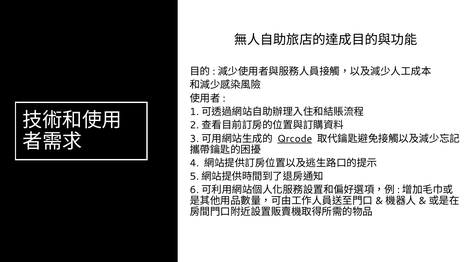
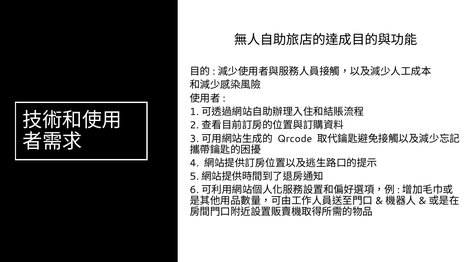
Qrcode underline: present -> none
